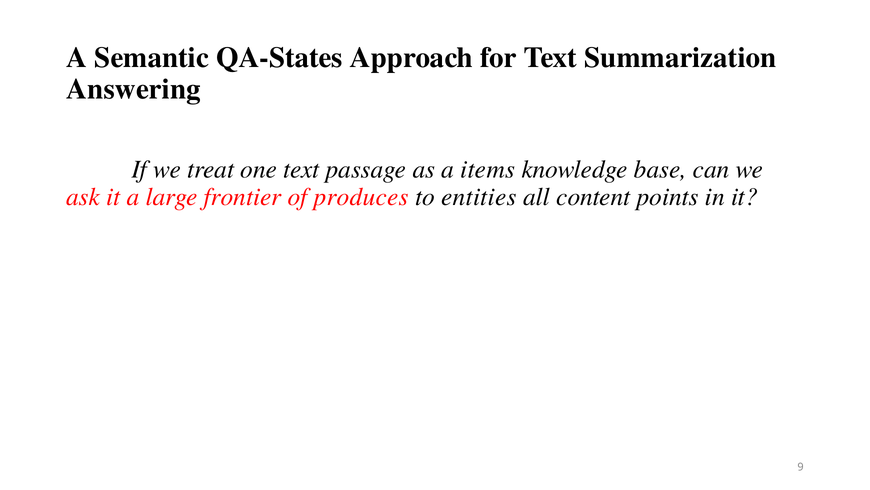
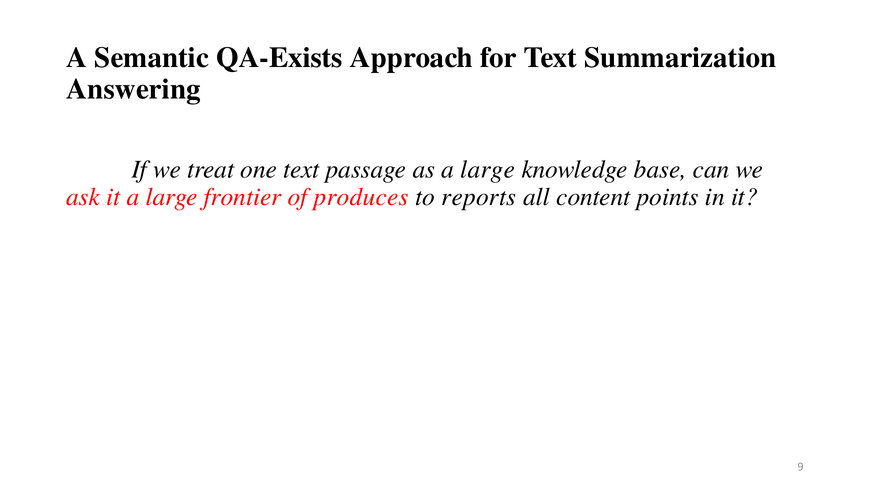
QA-States: QA-States -> QA-Exists
as a items: items -> large
entities: entities -> reports
